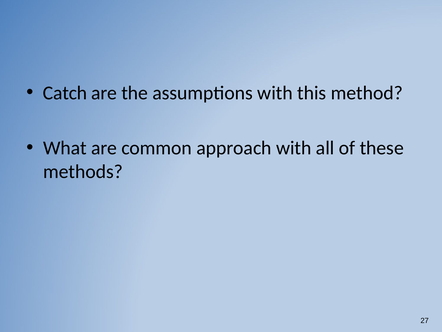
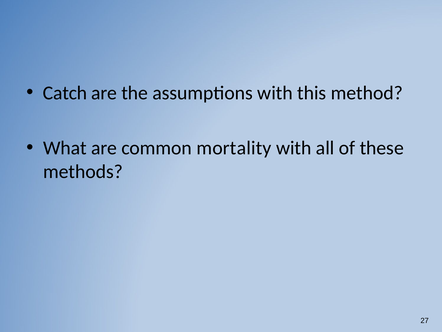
approach: approach -> mortality
